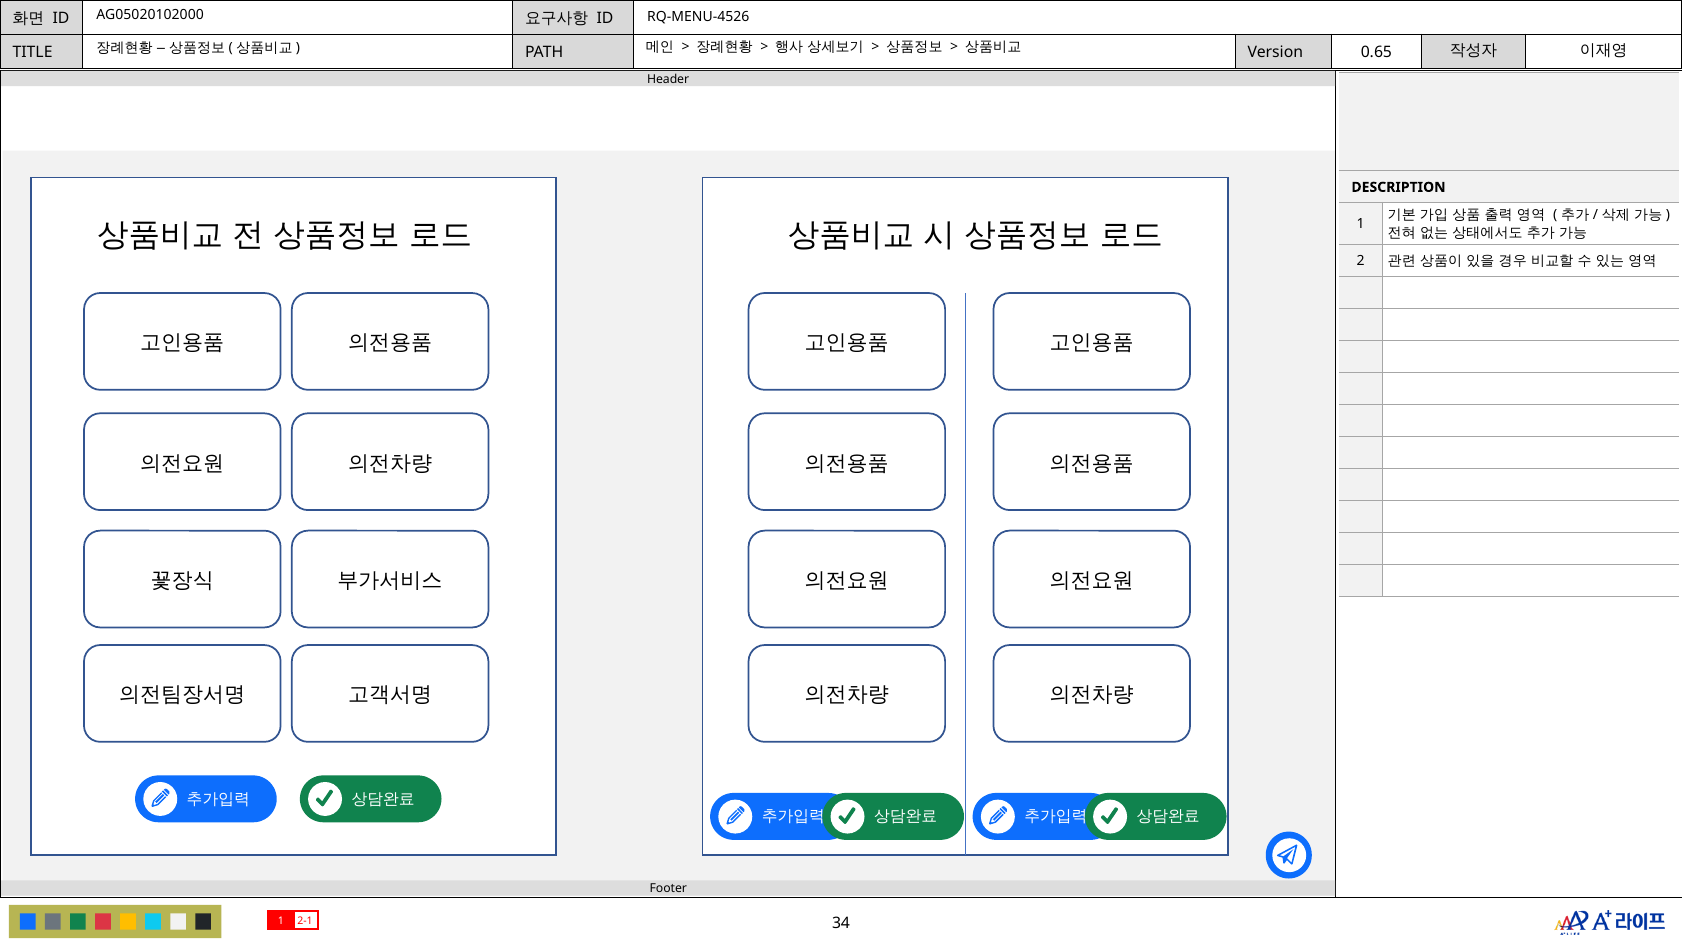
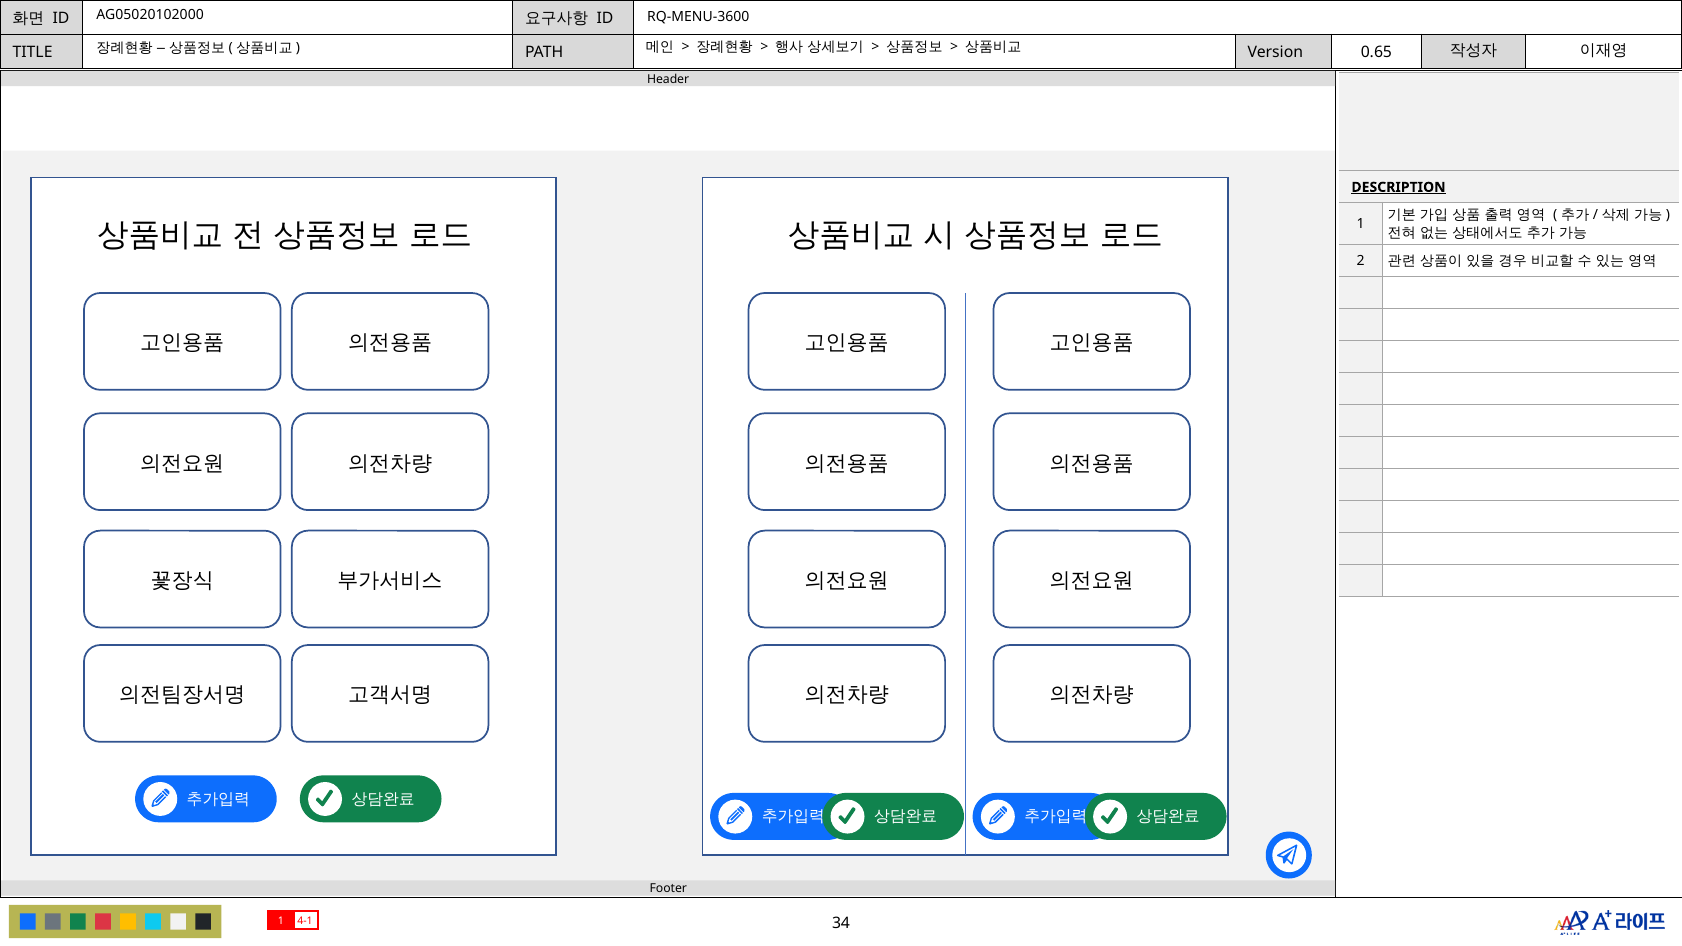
RQ-MENU-4526: RQ-MENU-4526 -> RQ-MENU-3600
DESCRIPTION underline: none -> present
2-1: 2-1 -> 4-1
